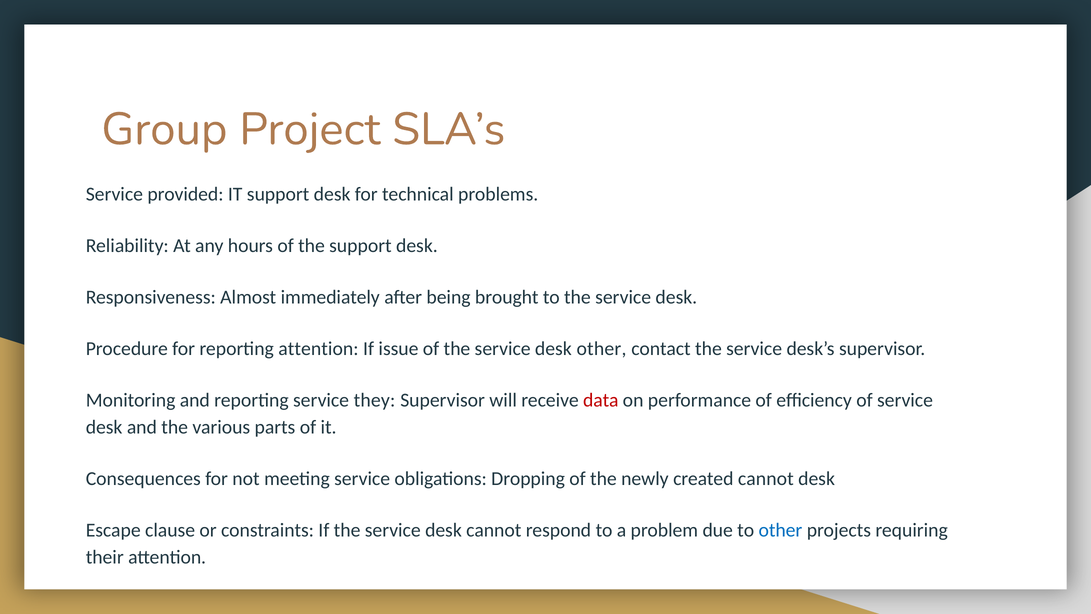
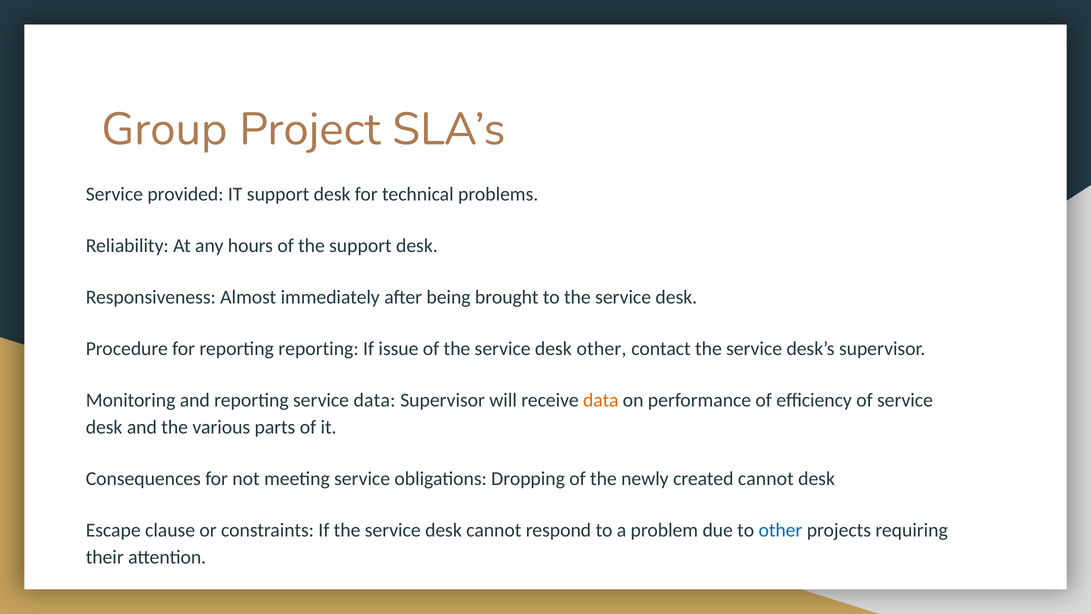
reporting attention: attention -> reporting
service they: they -> data
data at (601, 400) colour: red -> orange
